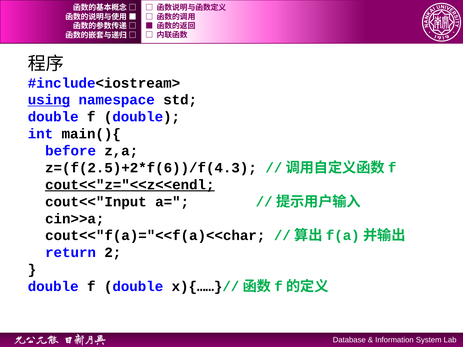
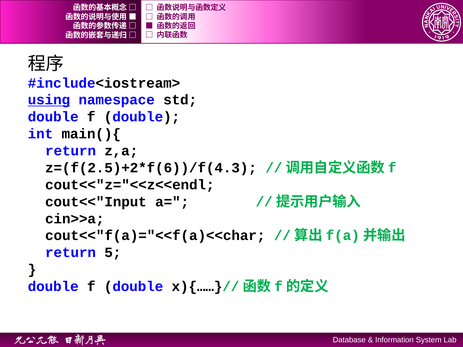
before at (71, 151): before -> return
cout<<"z="<<z<<endl underline: present -> none
2: 2 -> 5
